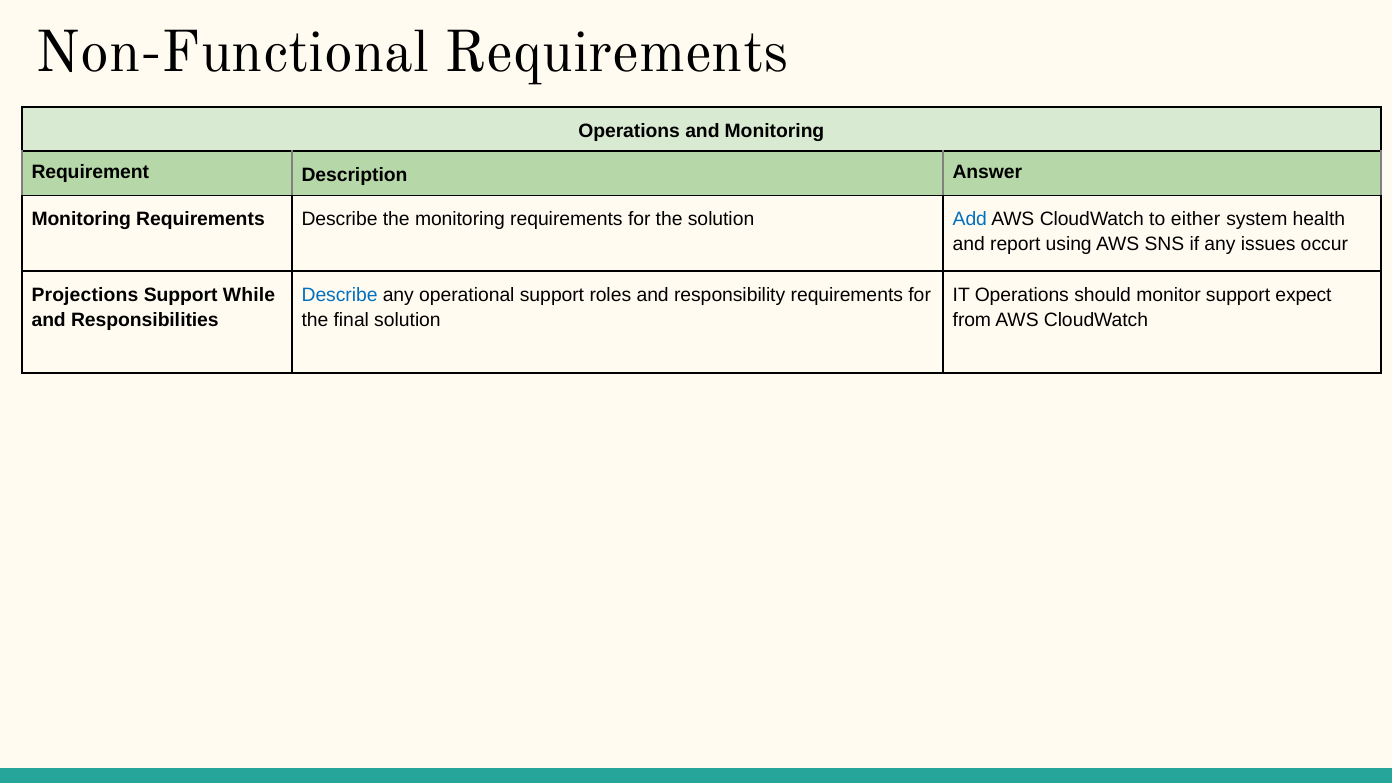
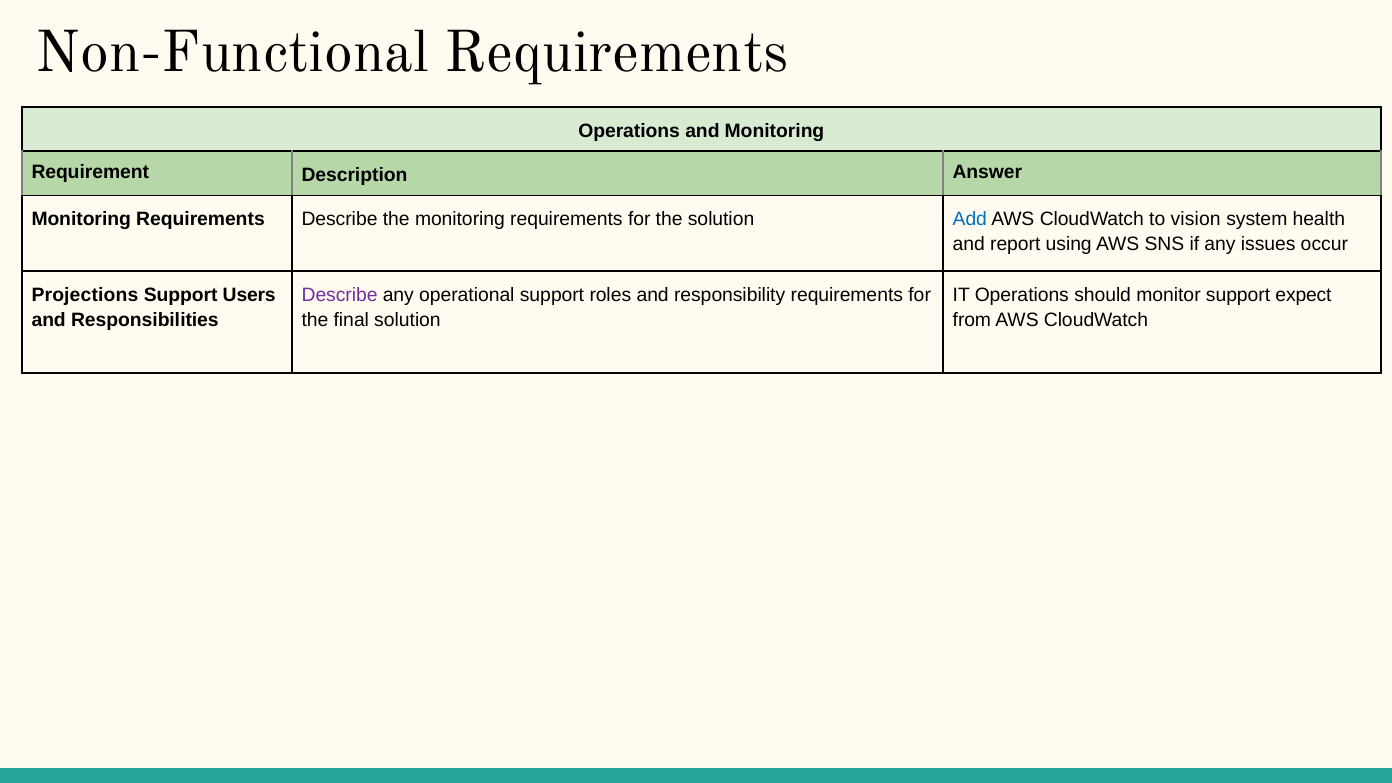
either: either -> vision
While: While -> Users
Describe at (340, 295) colour: blue -> purple
